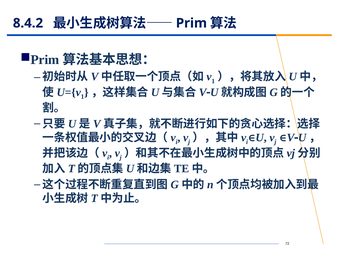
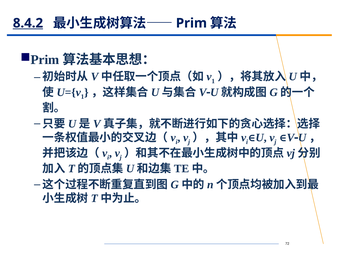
8.4.2 underline: none -> present
